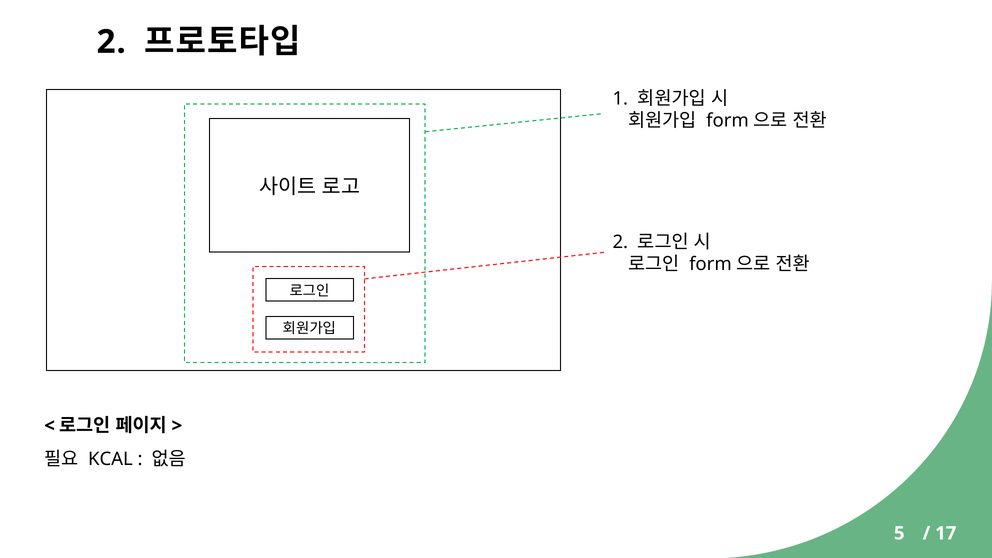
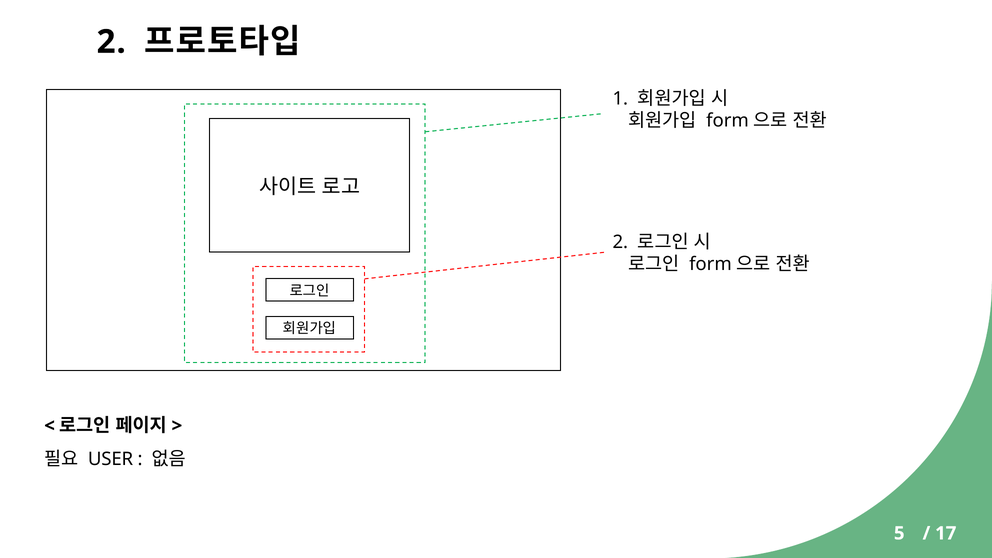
KCAL: KCAL -> USER
